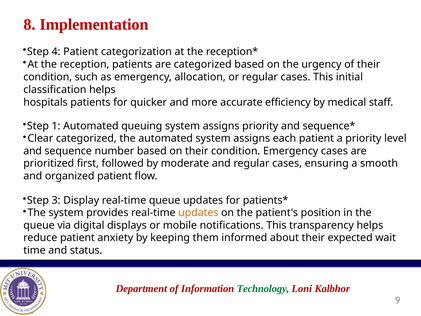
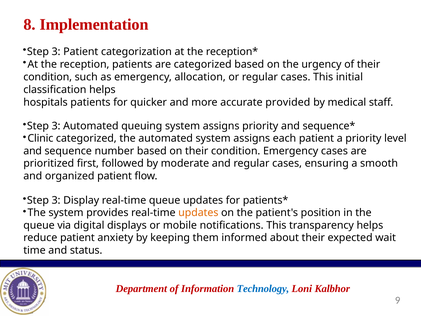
4 at (56, 52): 4 -> 3
efficiency: efficiency -> provided
1 at (56, 126): 1 -> 3
Clear: Clear -> Clinic
Technology colour: green -> blue
